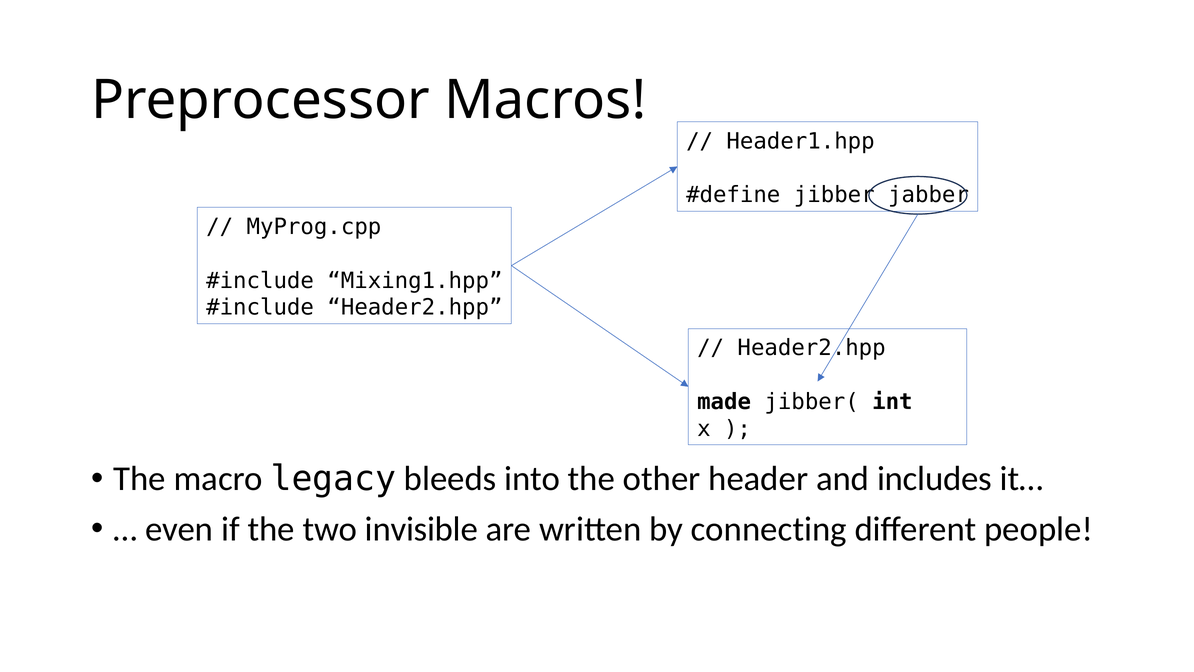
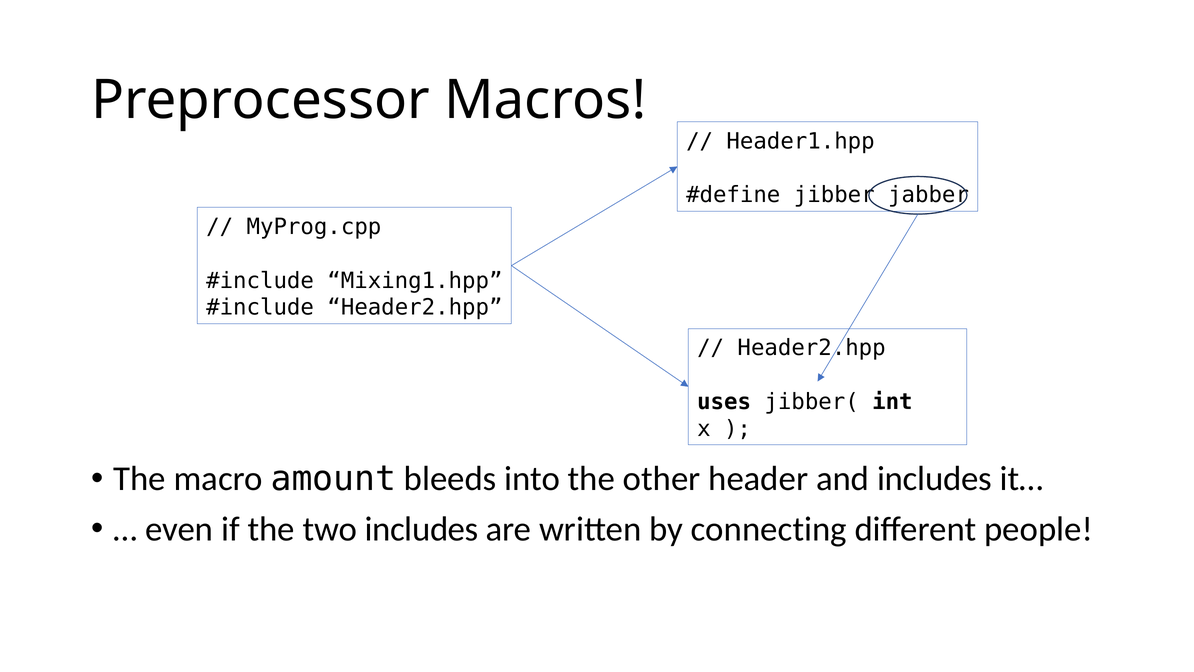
made: made -> uses
legacy: legacy -> amount
two invisible: invisible -> includes
